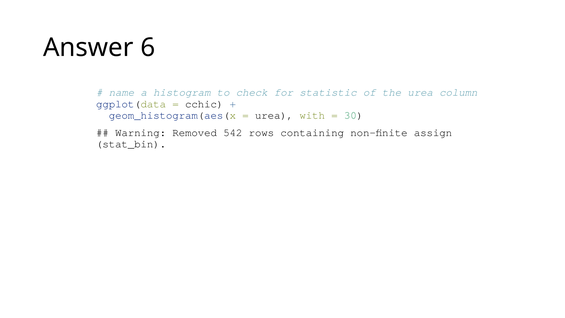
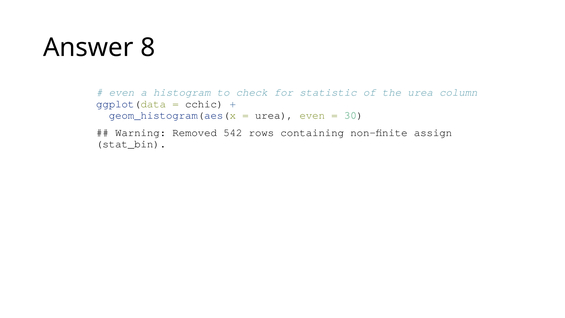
6: 6 -> 8
name at (122, 92): name -> even
urea with: with -> even
